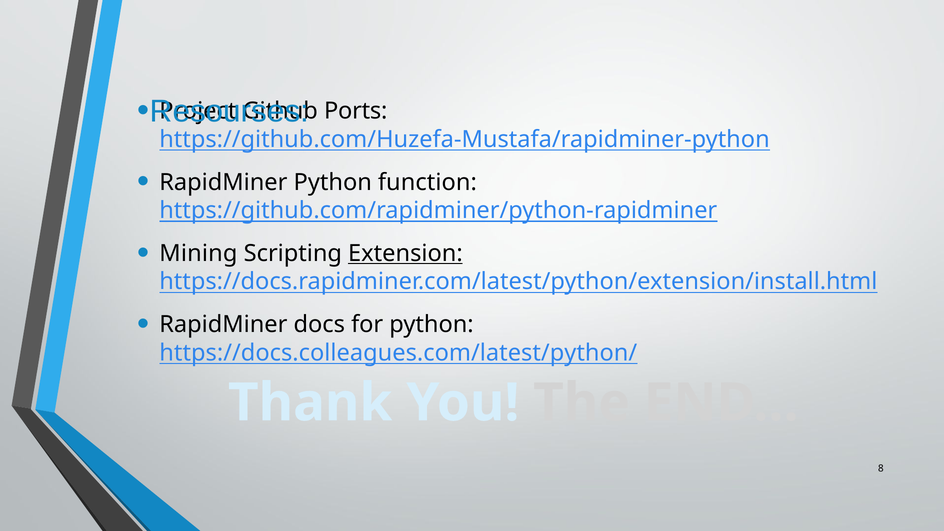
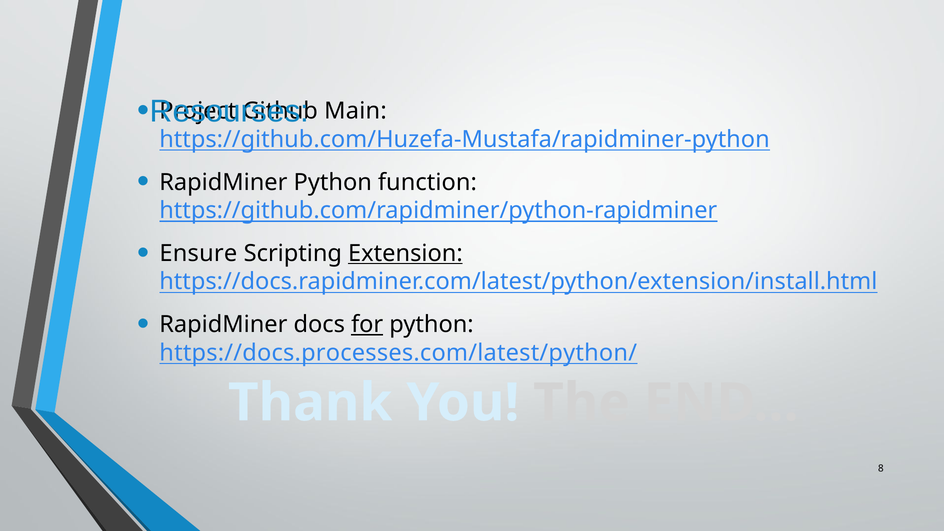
Ports: Ports -> Main
Mining: Mining -> Ensure
for underline: none -> present
https://docs.colleagues.com/latest/python/: https://docs.colleagues.com/latest/python/ -> https://docs.processes.com/latest/python/
